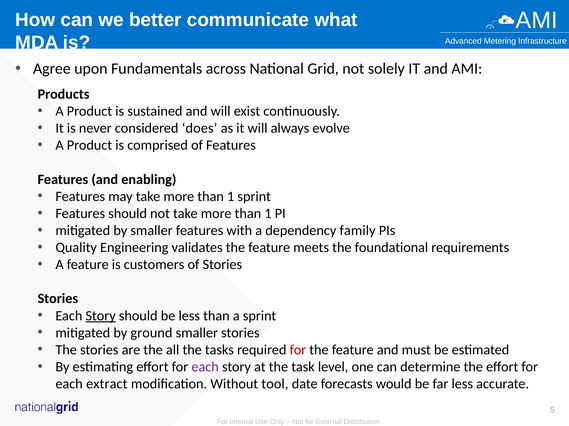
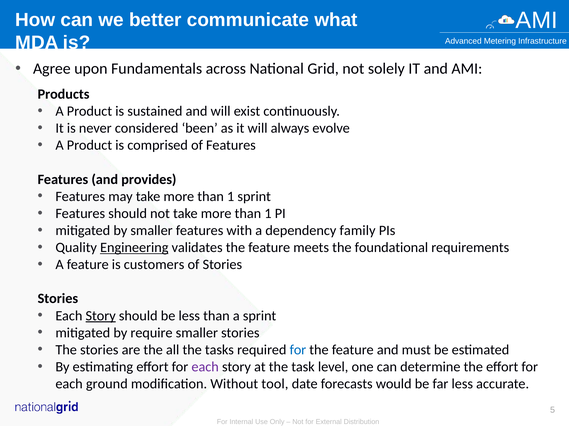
does: does -> been
and enabling: enabling -> provides
Engineering underline: none -> present
by ground: ground -> require
for at (298, 350) colour: red -> blue
extract: extract -> ground
